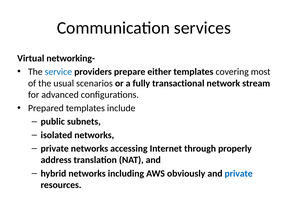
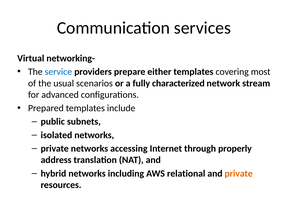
transactional: transactional -> characterized
obviously: obviously -> relational
private at (239, 173) colour: blue -> orange
